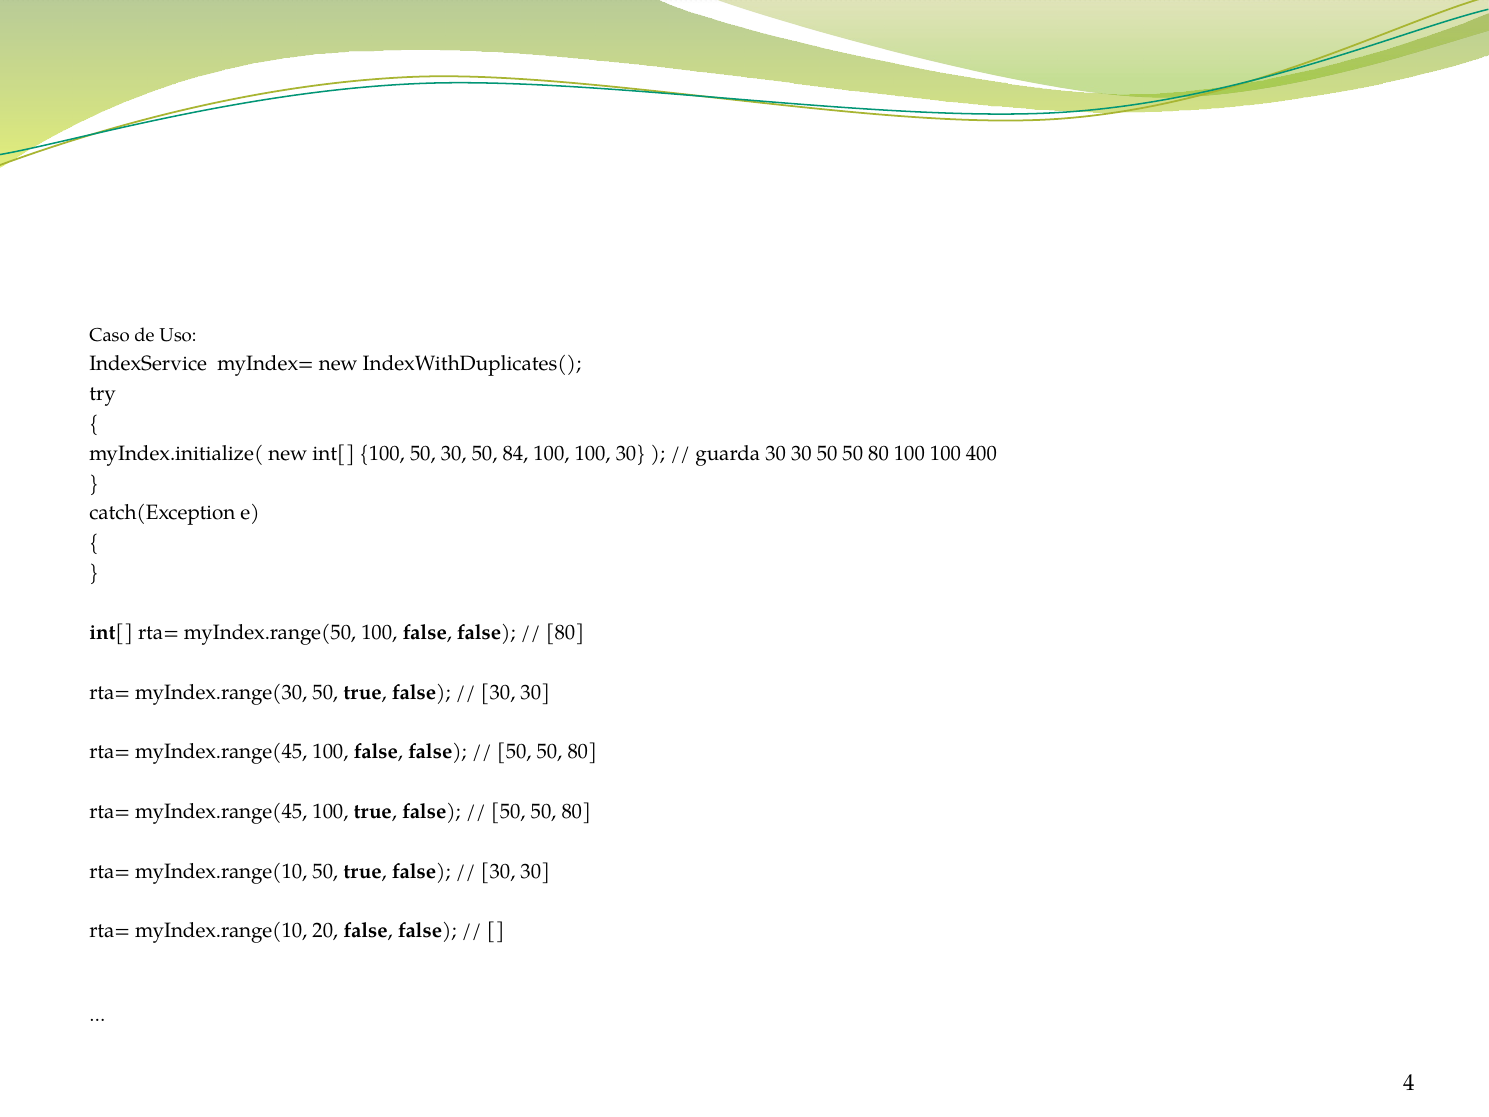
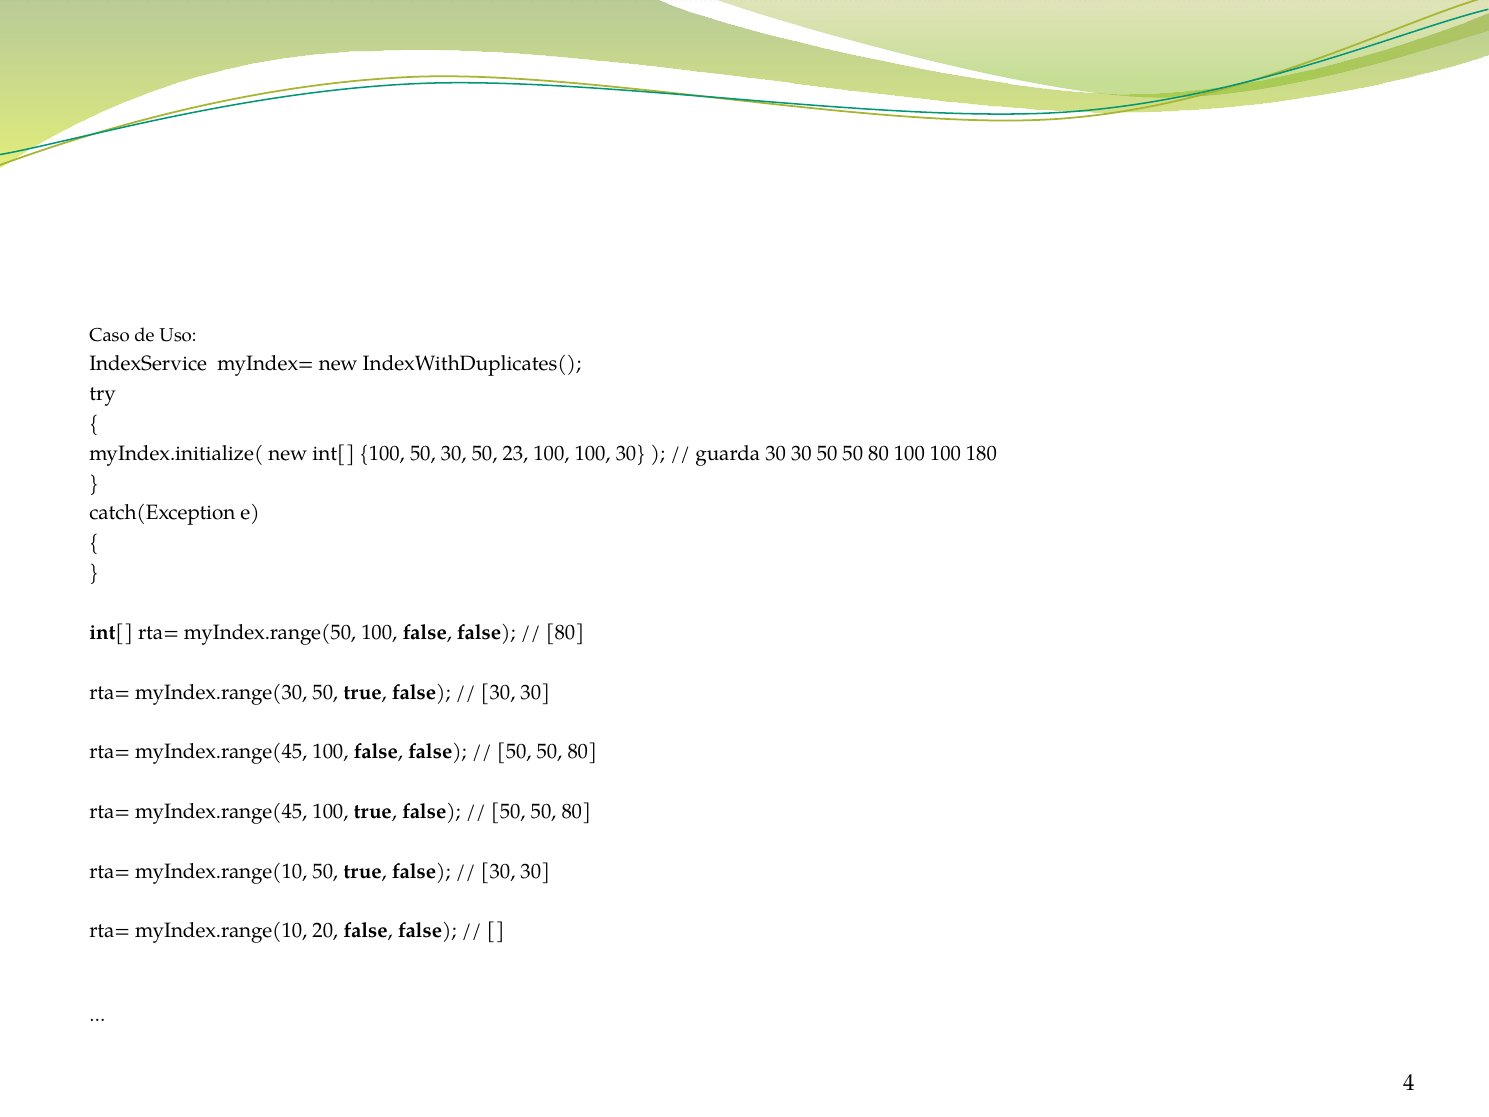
84: 84 -> 23
400: 400 -> 180
